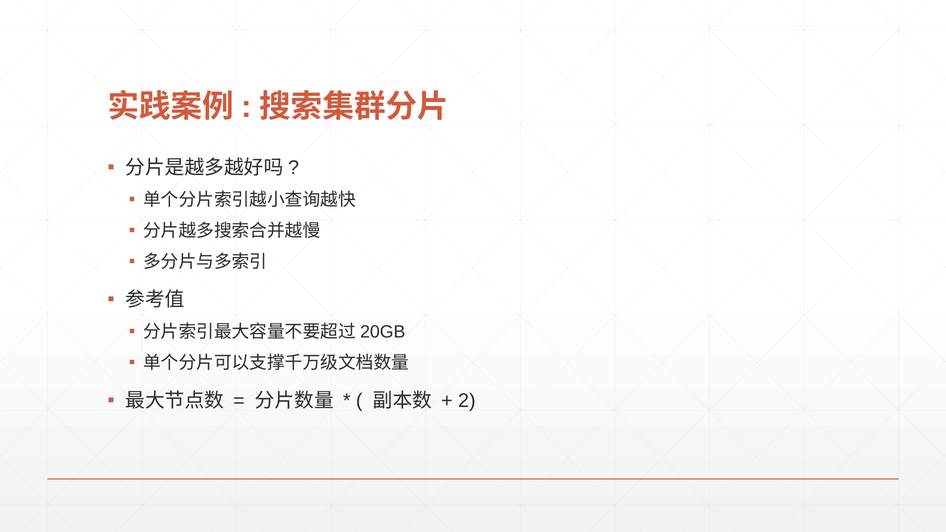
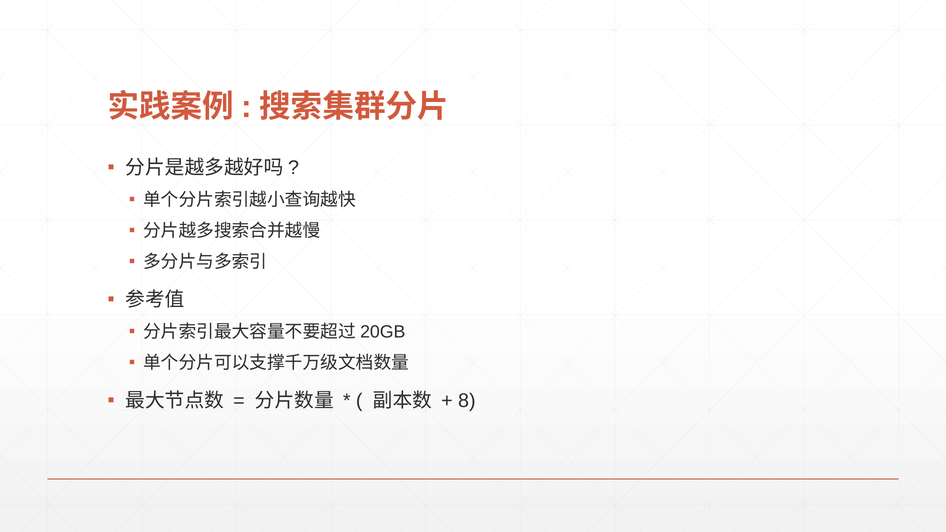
2: 2 -> 8
